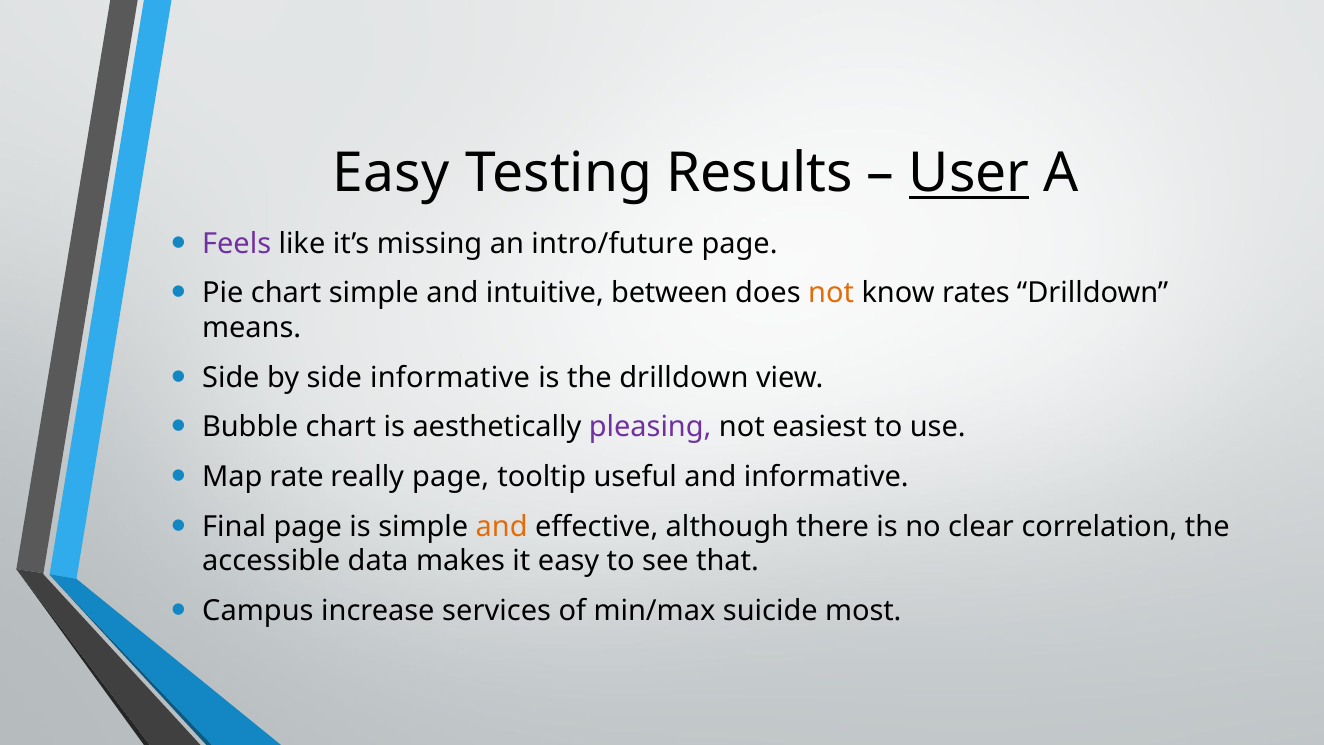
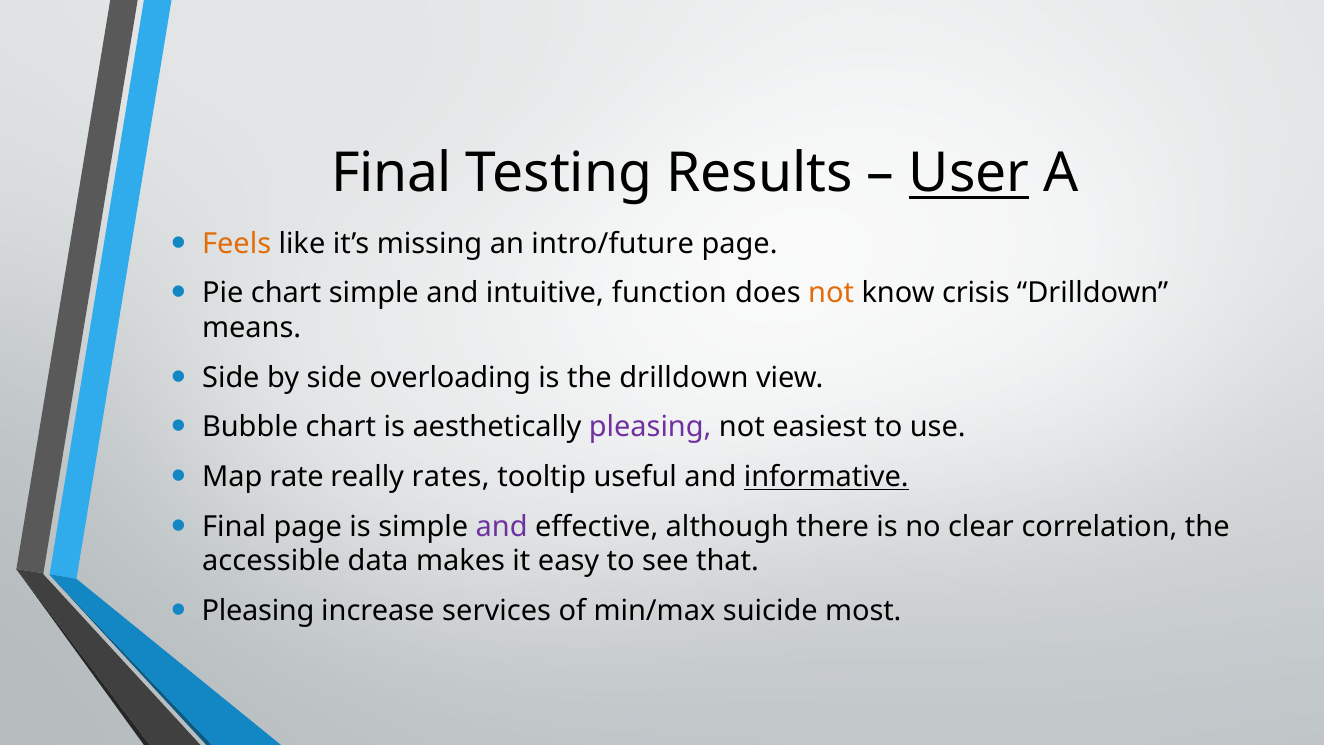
Easy at (391, 173): Easy -> Final
Feels colour: purple -> orange
between: between -> function
rates: rates -> crisis
side informative: informative -> overloading
really page: page -> rates
informative at (826, 477) underline: none -> present
and at (502, 526) colour: orange -> purple
Campus at (258, 611): Campus -> Pleasing
